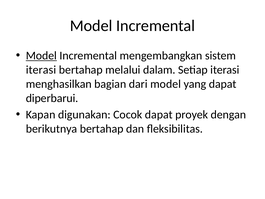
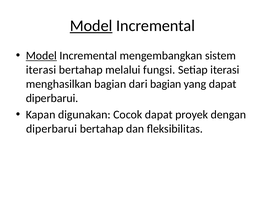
Model at (91, 26) underline: none -> present
dalam: dalam -> fungsi
dari model: model -> bagian
berikutnya at (52, 129): berikutnya -> diperbarui
